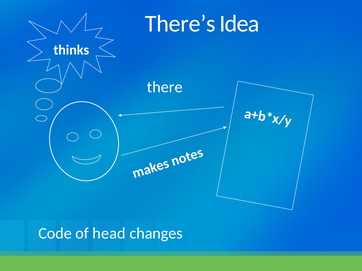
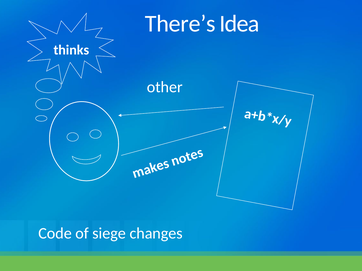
there: there -> other
head: head -> siege
